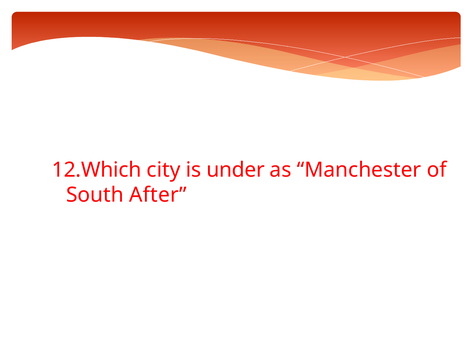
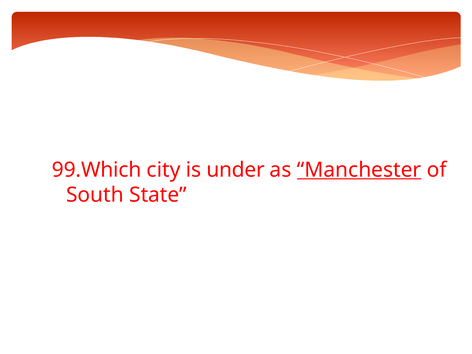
12.Which: 12.Which -> 99.Which
Manchester underline: none -> present
After: After -> State
